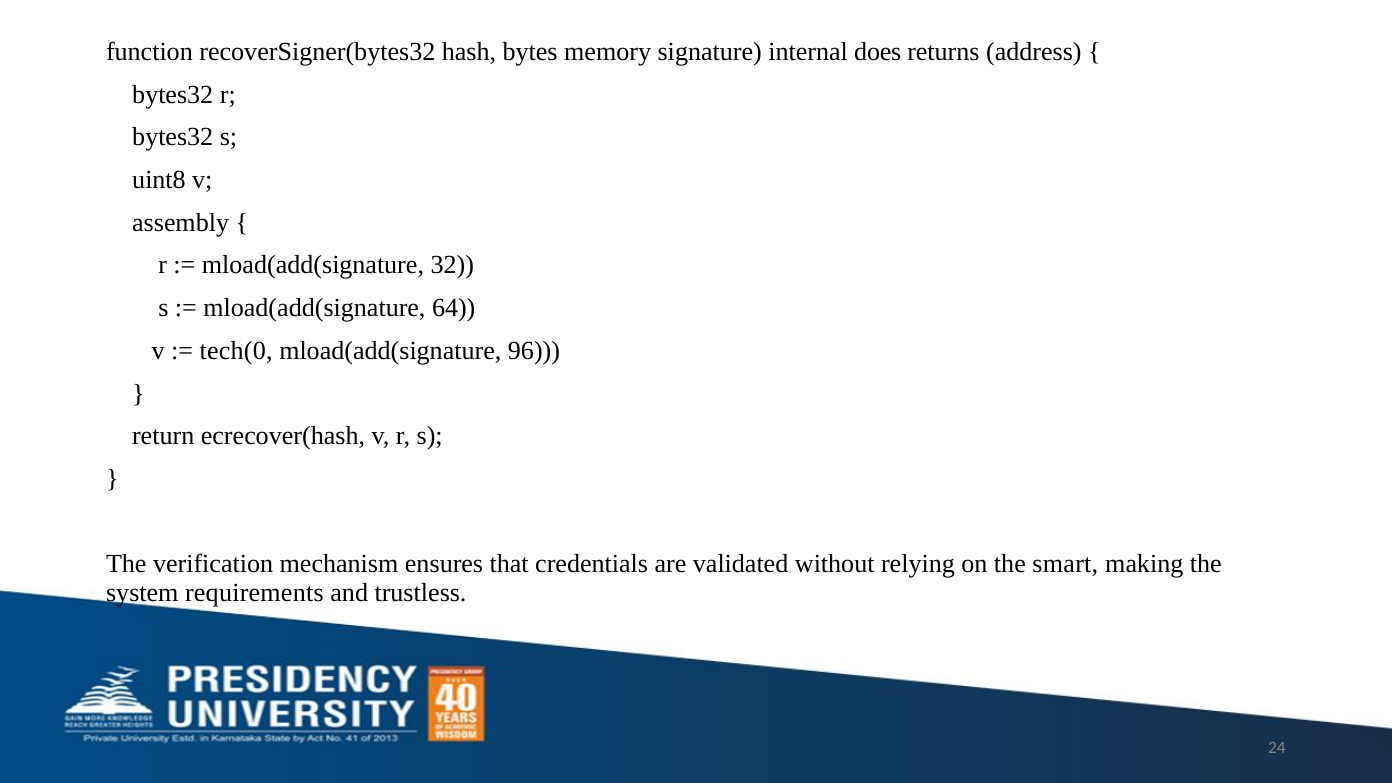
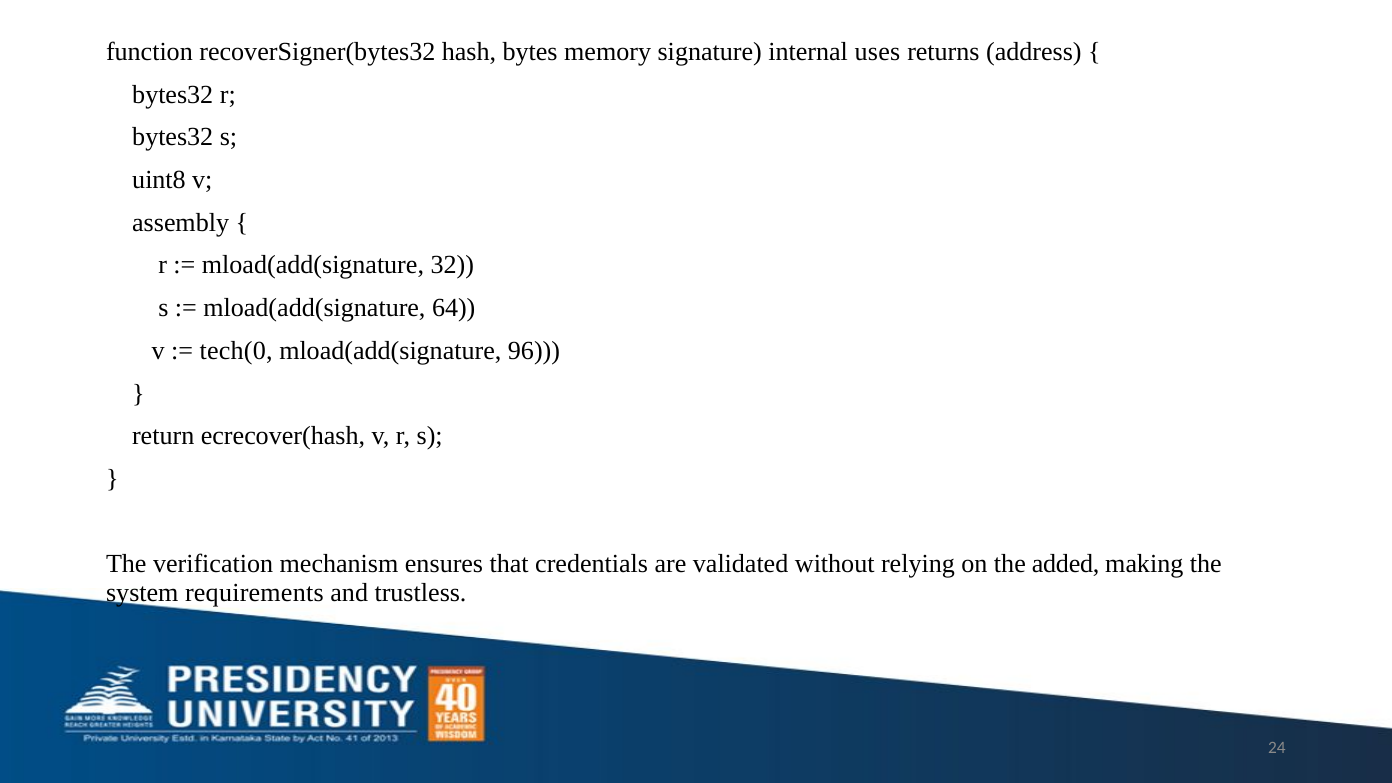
does: does -> uses
smart: smart -> added
